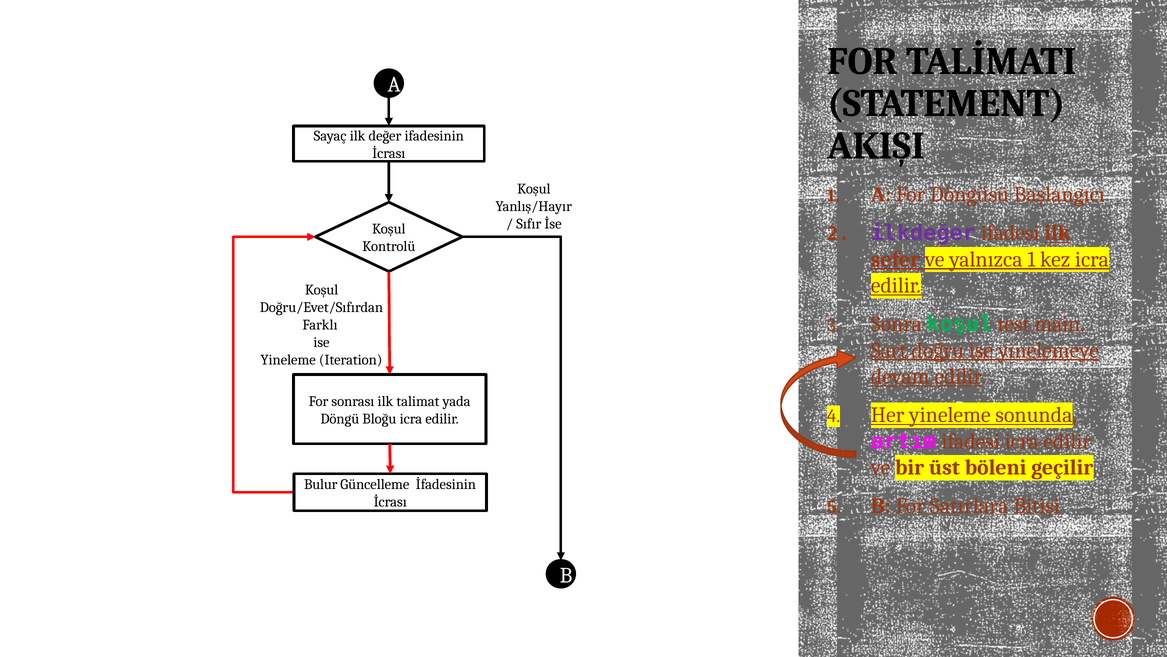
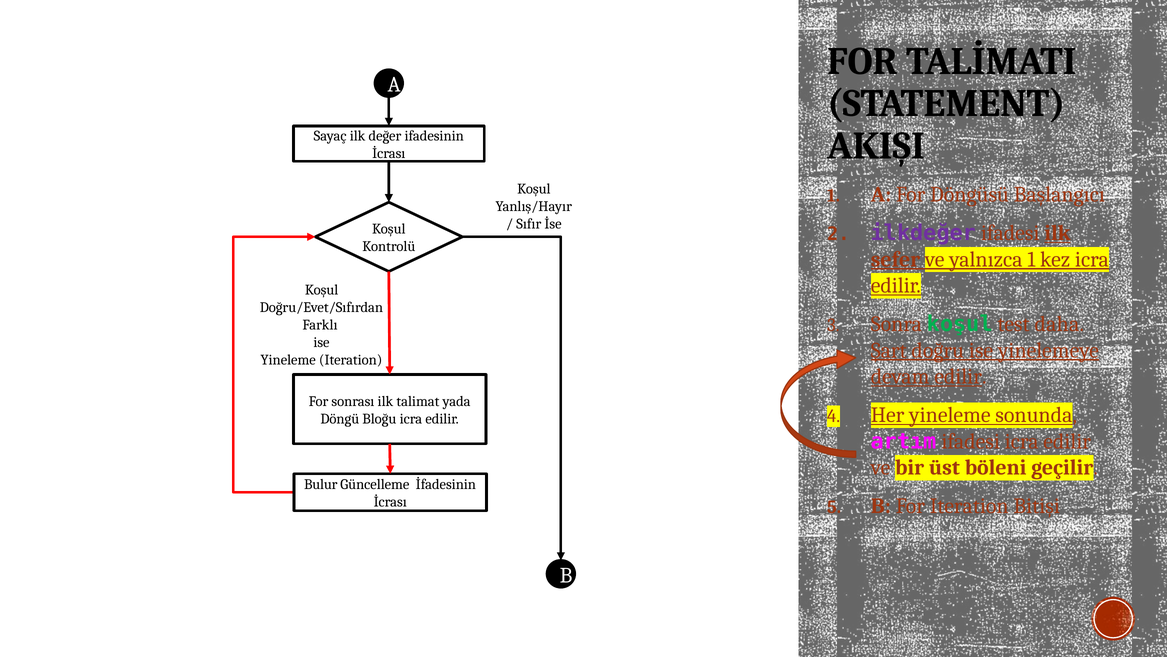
main: main -> daha
For Satırlara: Satırlara -> Iteration
